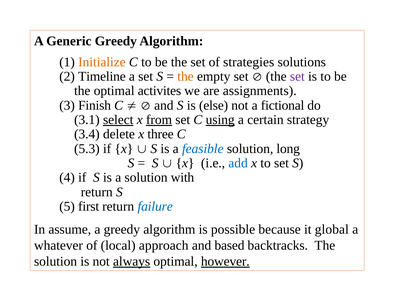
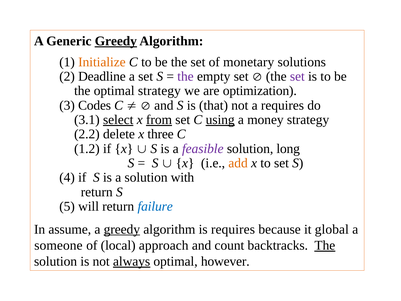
Greedy at (116, 41) underline: none -> present
strategies: strategies -> monetary
Timeline: Timeline -> Deadline
the at (185, 76) colour: orange -> purple
optimal activites: activites -> strategy
assignments: assignments -> optimization
Finish: Finish -> Codes
else: else -> that
a fictional: fictional -> requires
certain: certain -> money
3.4: 3.4 -> 2.2
5.3: 5.3 -> 1.2
feasible colour: blue -> purple
add colour: blue -> orange
first: first -> will
greedy at (122, 229) underline: none -> present
is possible: possible -> requires
whatever: whatever -> someone
based: based -> count
The at (325, 245) underline: none -> present
however underline: present -> none
